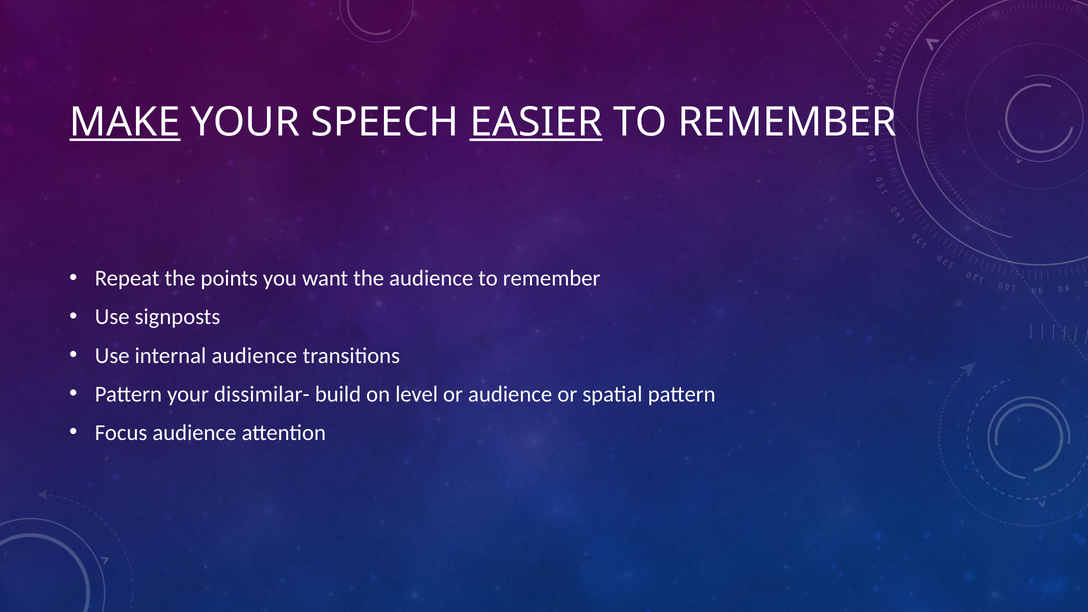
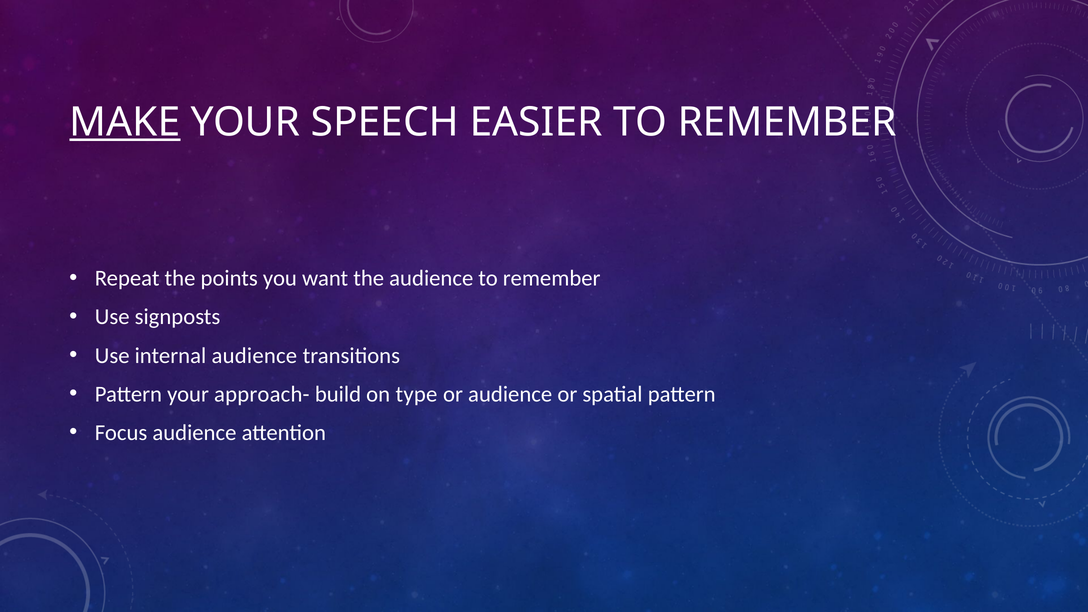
EASIER underline: present -> none
dissimilar-: dissimilar- -> approach-
level: level -> type
